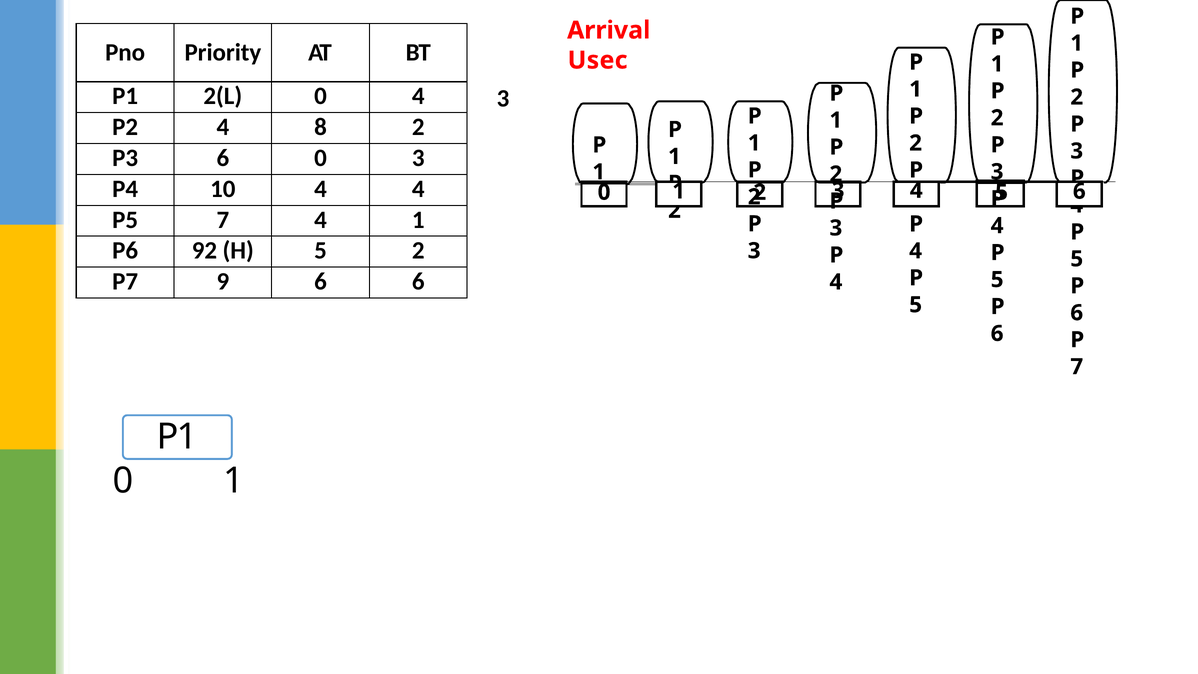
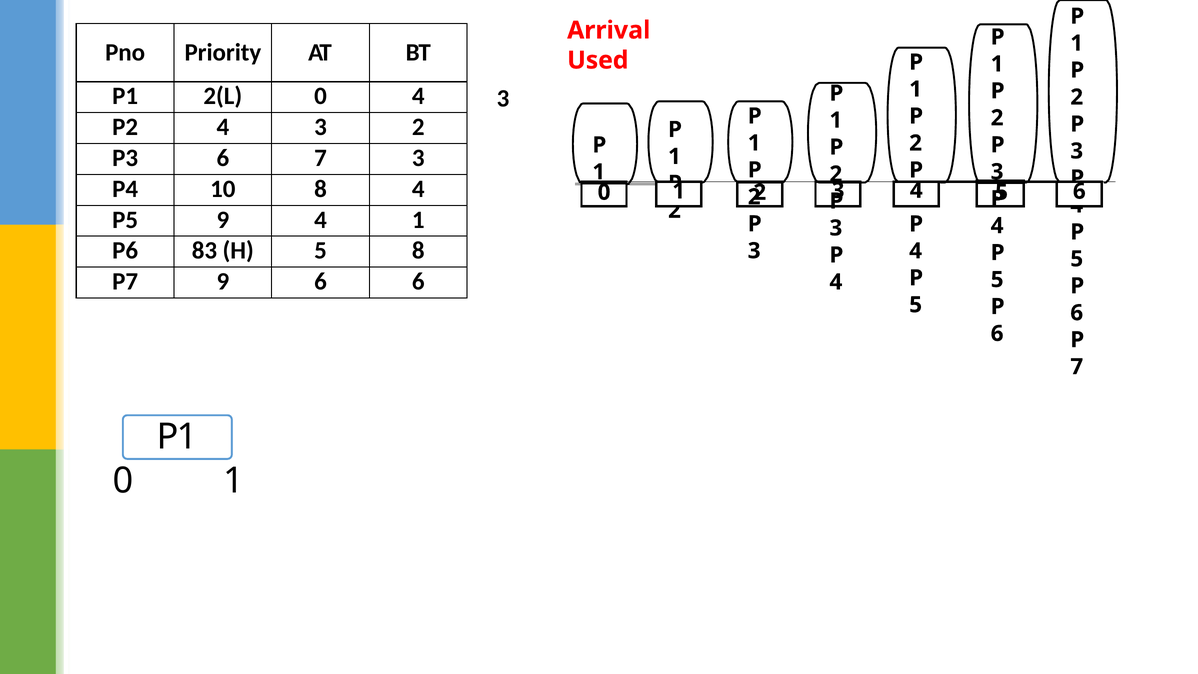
Usec: Usec -> Used
4 8: 8 -> 3
6 0: 0 -> 7
10 4: 4 -> 8
P5 7: 7 -> 9
92: 92 -> 83
5 2: 2 -> 8
